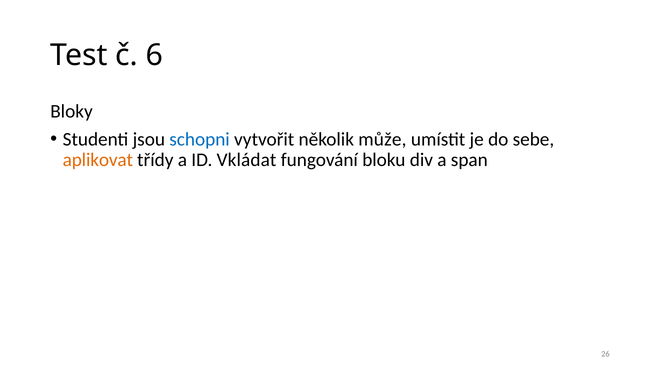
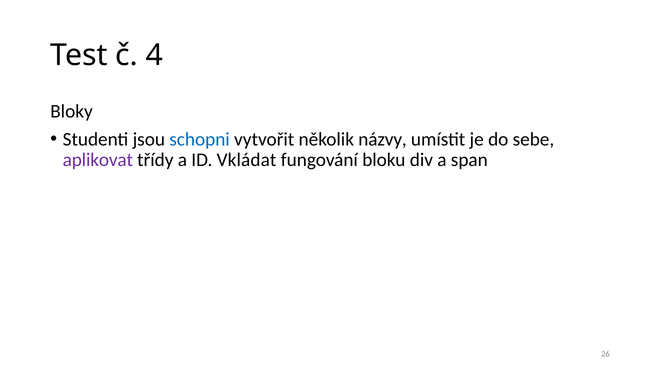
6: 6 -> 4
může: může -> názvy
aplikovat colour: orange -> purple
